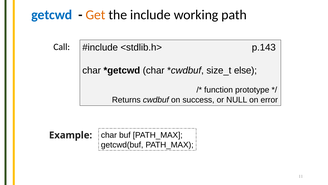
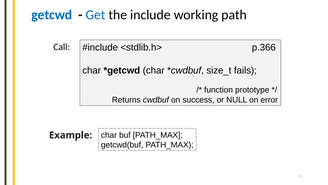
Get colour: orange -> blue
p.143: p.143 -> p.366
else: else -> fails
